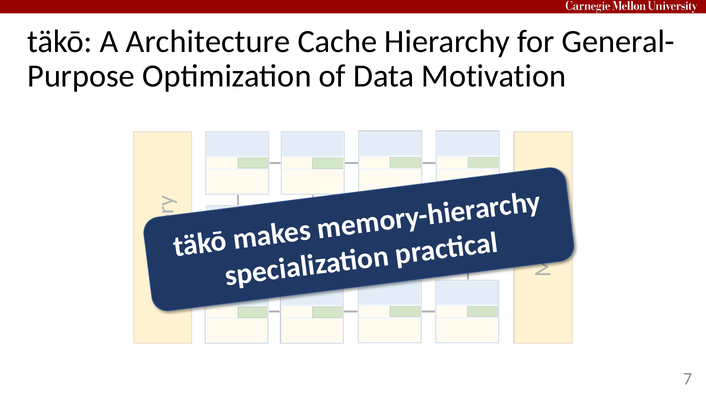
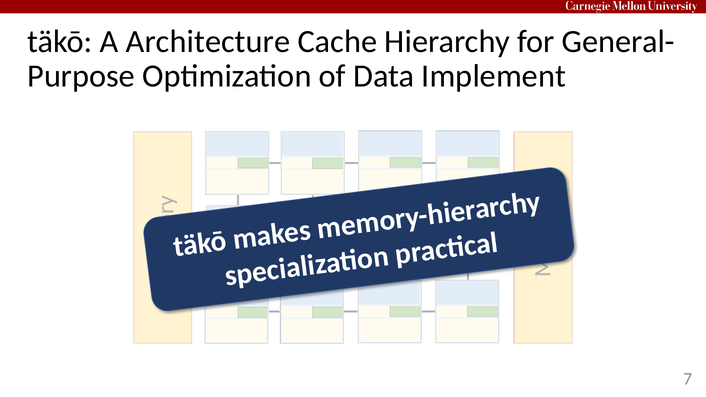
Motivation: Motivation -> Implement
